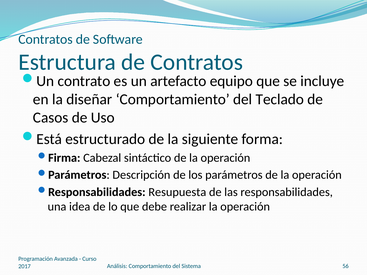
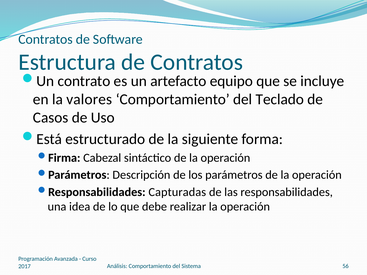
diseñar: diseñar -> valores
Resupuesta: Resupuesta -> Capturadas
